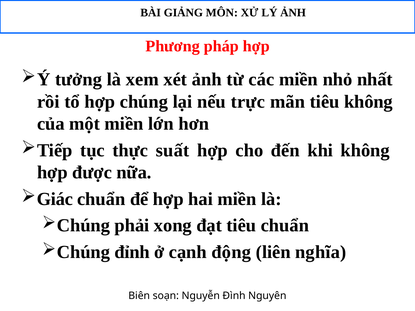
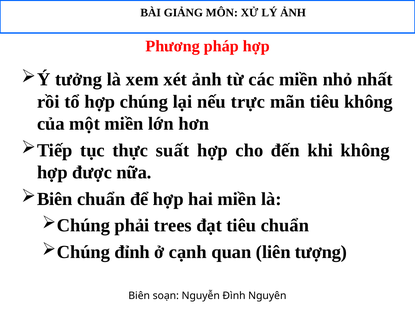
Giác at (55, 199): Giác -> Biên
xong: xong -> trees
động: động -> quan
nghĩa: nghĩa -> tượng
